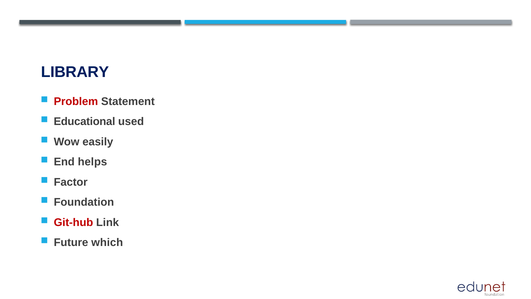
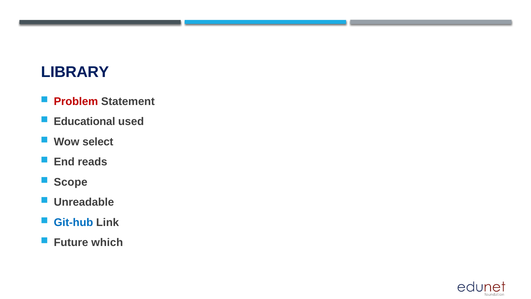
easily: easily -> select
helps: helps -> reads
Factor: Factor -> Scope
Foundation: Foundation -> Unreadable
Git-hub colour: red -> blue
